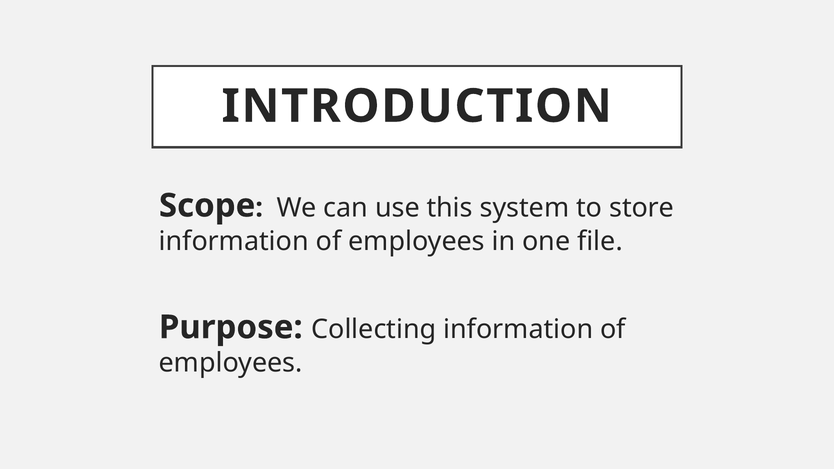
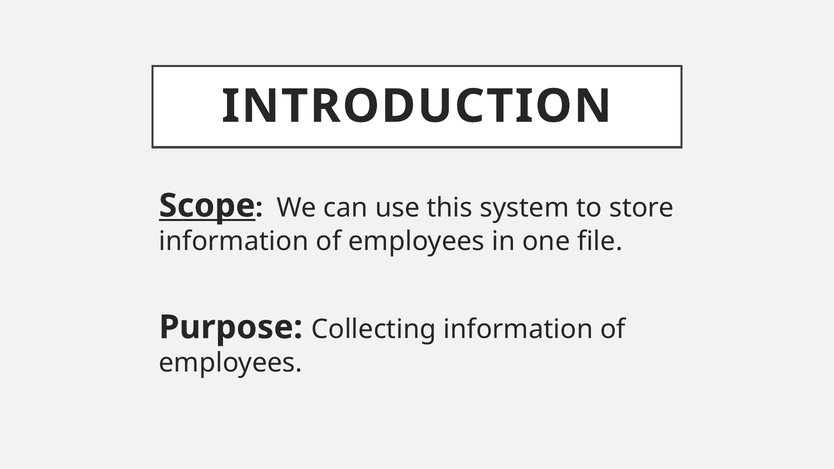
Scope underline: none -> present
